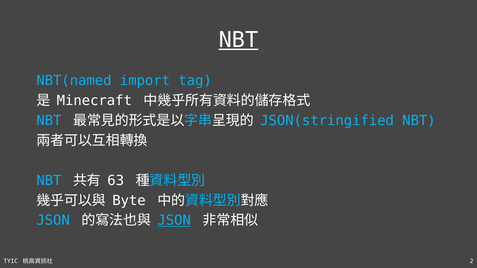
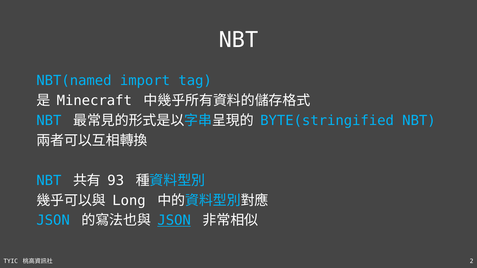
NBT at (238, 40) underline: present -> none
JSON(stringified: JSON(stringified -> BYTE(stringified
63: 63 -> 93
Byte: Byte -> Long
